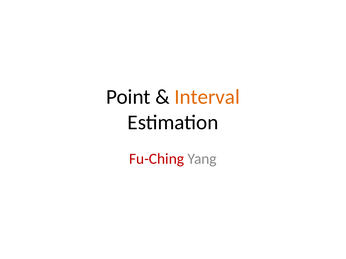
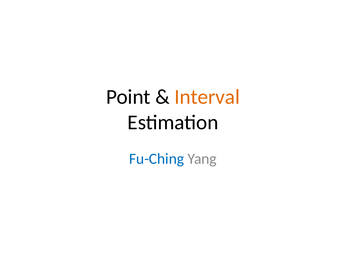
Fu-Ching colour: red -> blue
